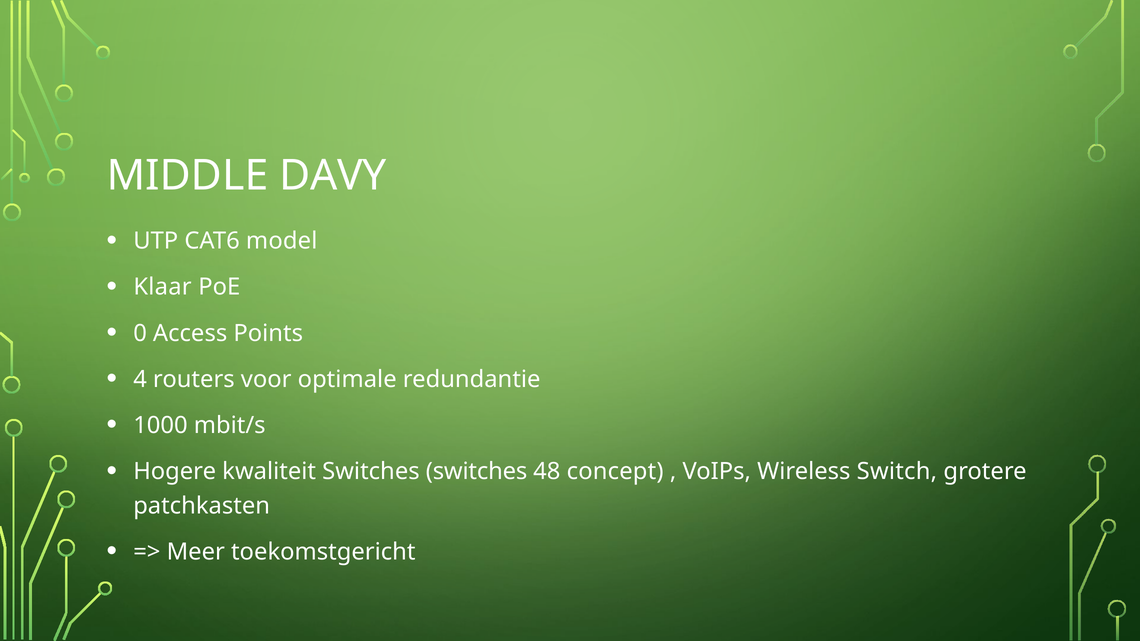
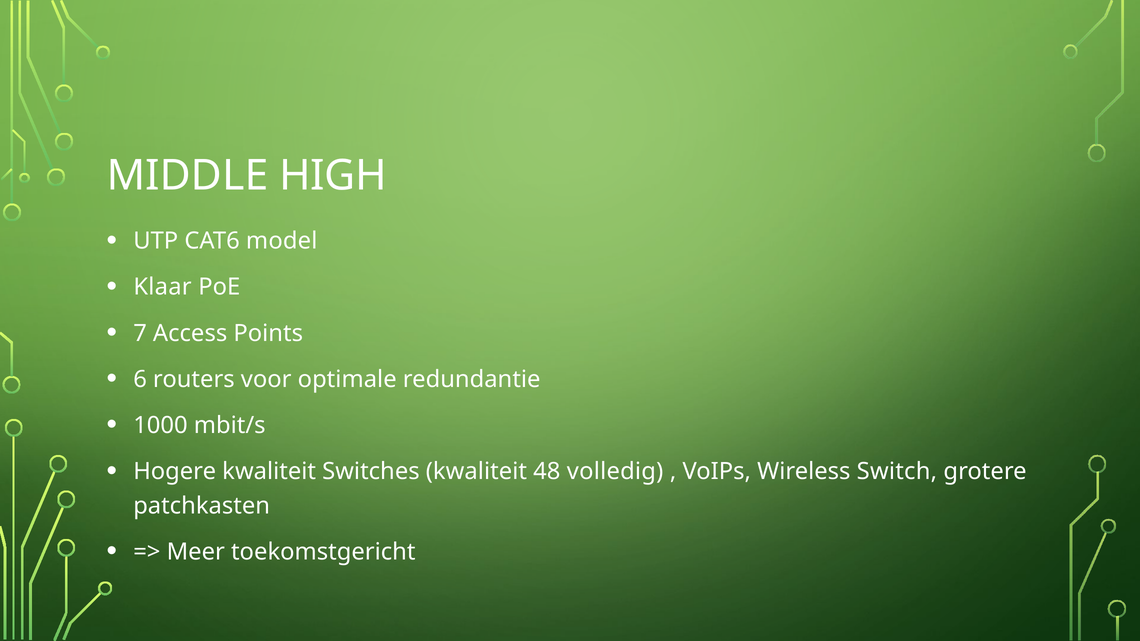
DAVY: DAVY -> HIGH
0: 0 -> 7
4: 4 -> 6
Switches switches: switches -> kwaliteit
concept: concept -> volledig
